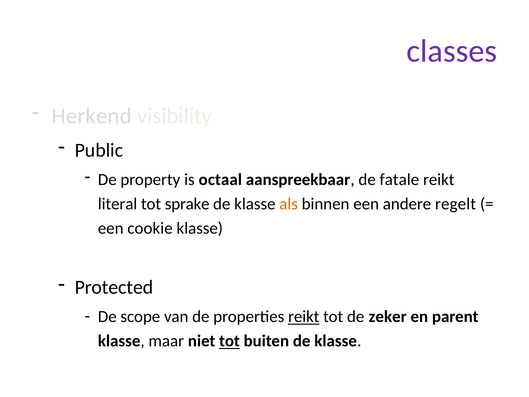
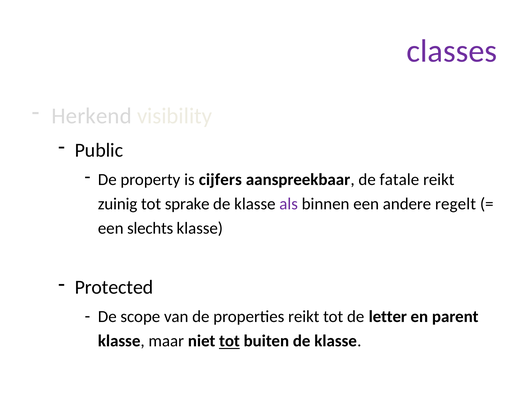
octaal: octaal -> cijfers
literal: literal -> zuinig
als colour: orange -> purple
cookie: cookie -> slechts
reikt at (304, 317) underline: present -> none
zeker: zeker -> letter
